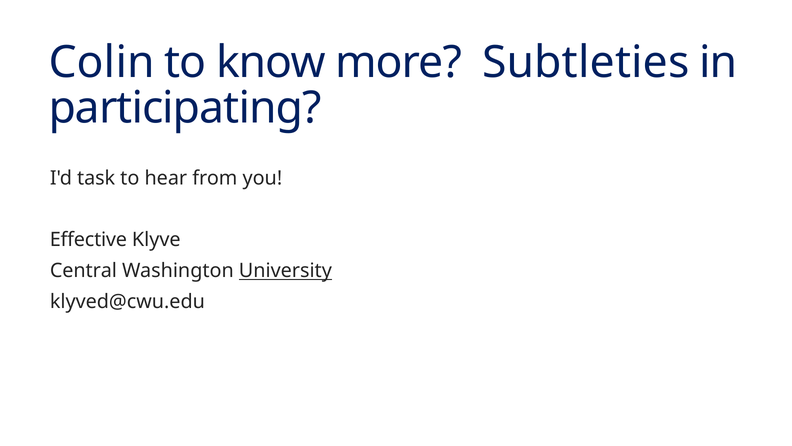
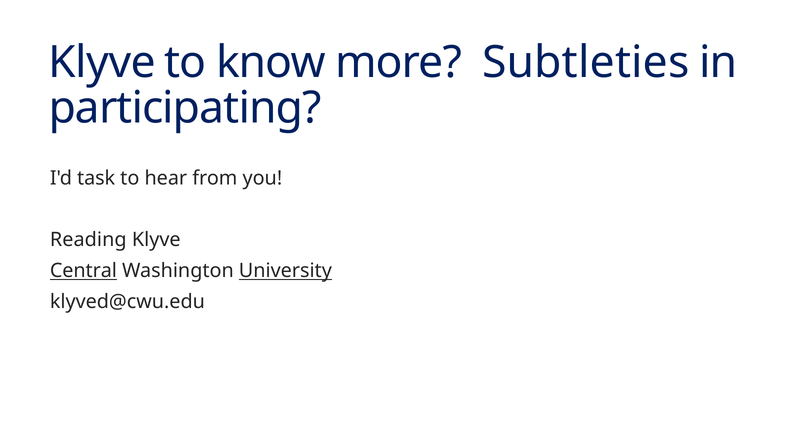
Colin at (102, 62): Colin -> Klyve
Effective: Effective -> Reading
Central underline: none -> present
